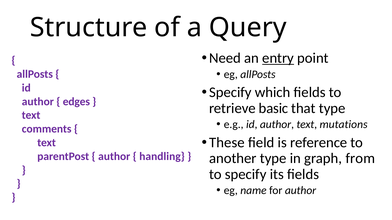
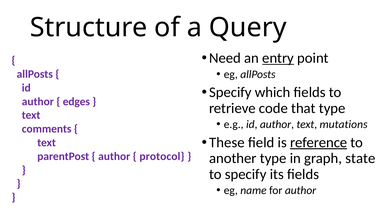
basic: basic -> code
reference underline: none -> present
handling: handling -> protocol
from: from -> state
